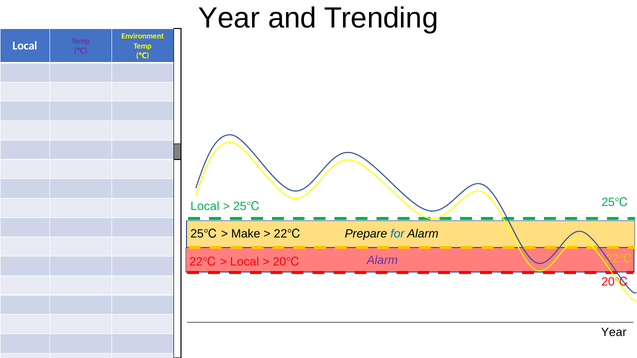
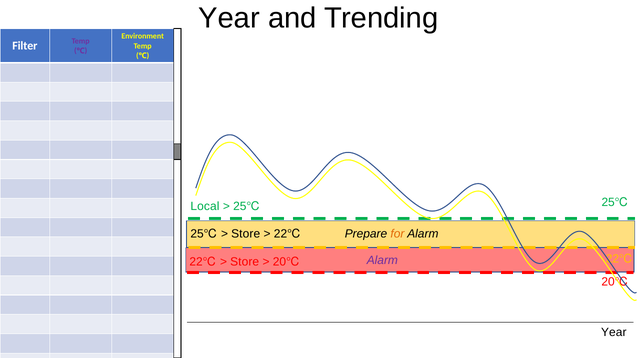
Local at (25, 46): Local -> Filter
for colour: blue -> orange
Make at (246, 234): Make -> Store
Local at (245, 262): Local -> Store
